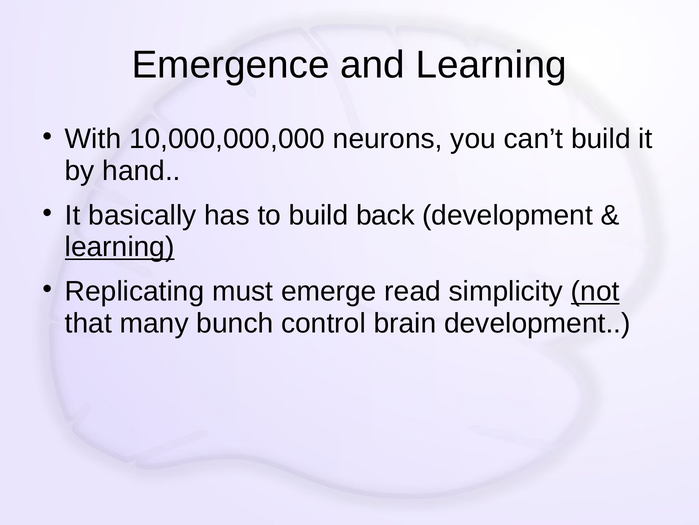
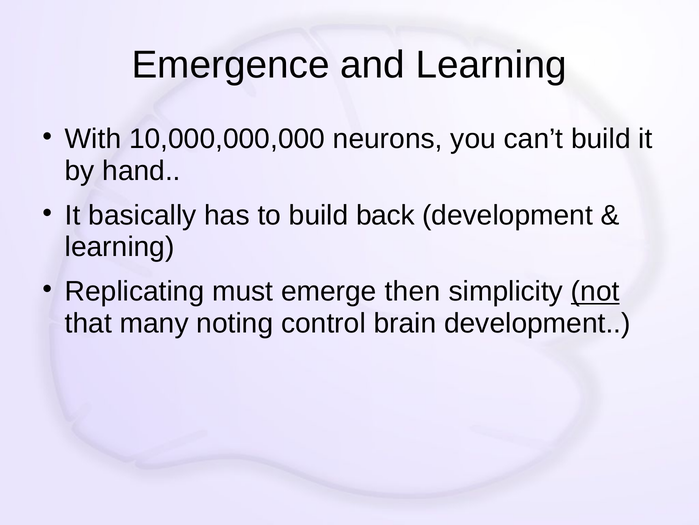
learning at (120, 247) underline: present -> none
read: read -> then
bunch: bunch -> noting
